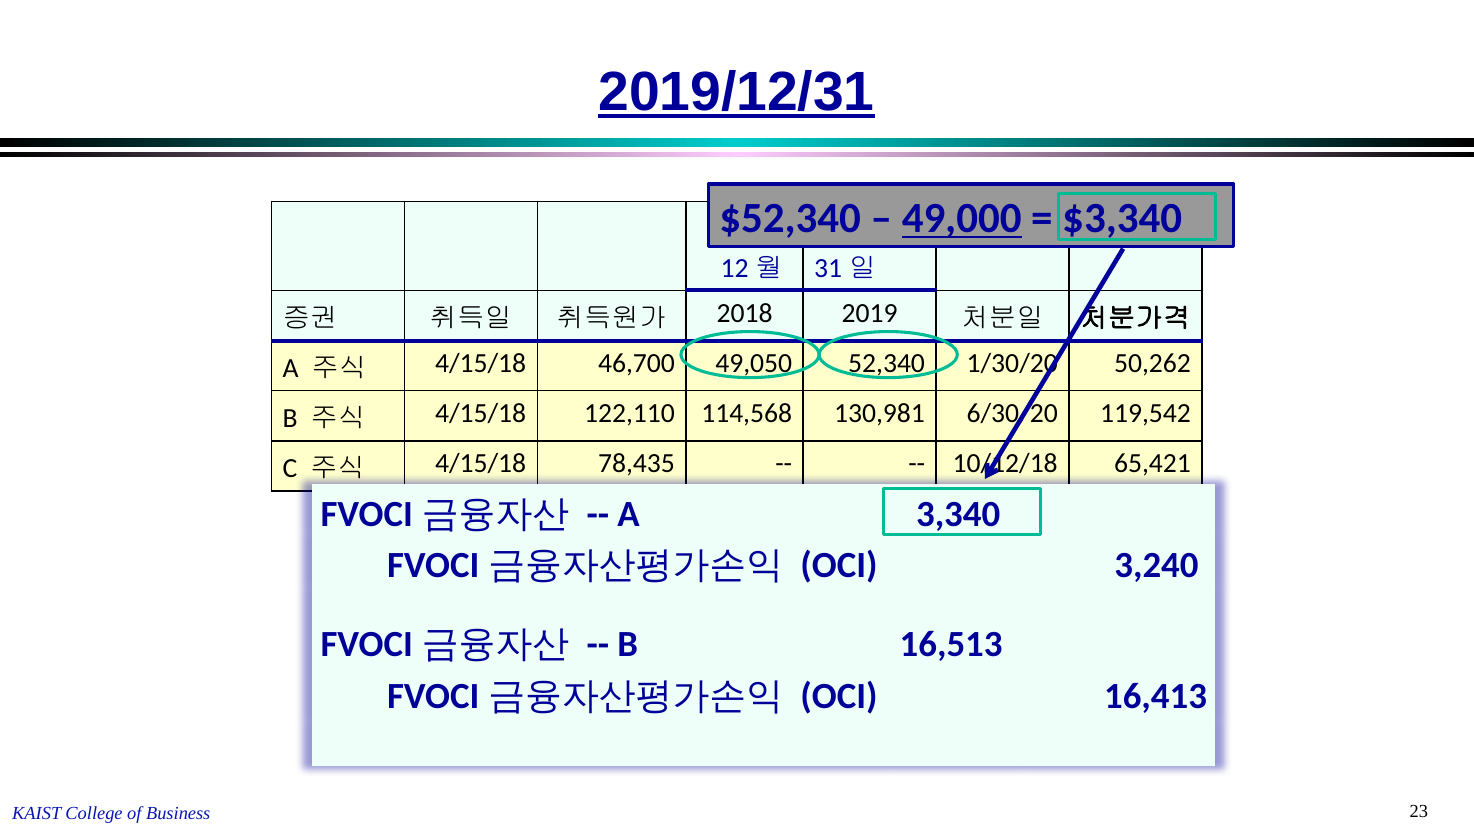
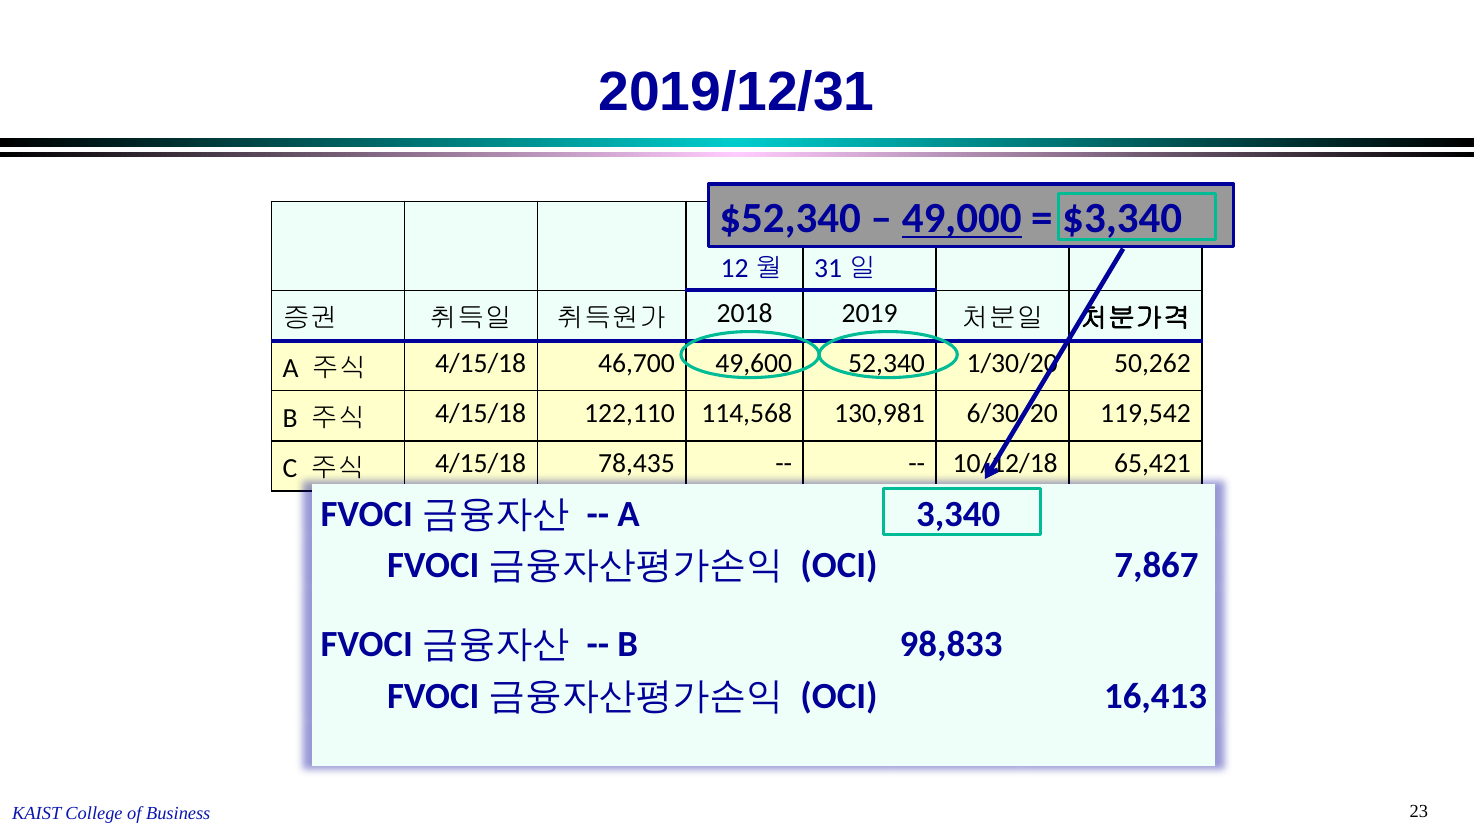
2019/12/31 underline: present -> none
49,050: 49,050 -> 49,600
3,240: 3,240 -> 7,867
16,513: 16,513 -> 98,833
